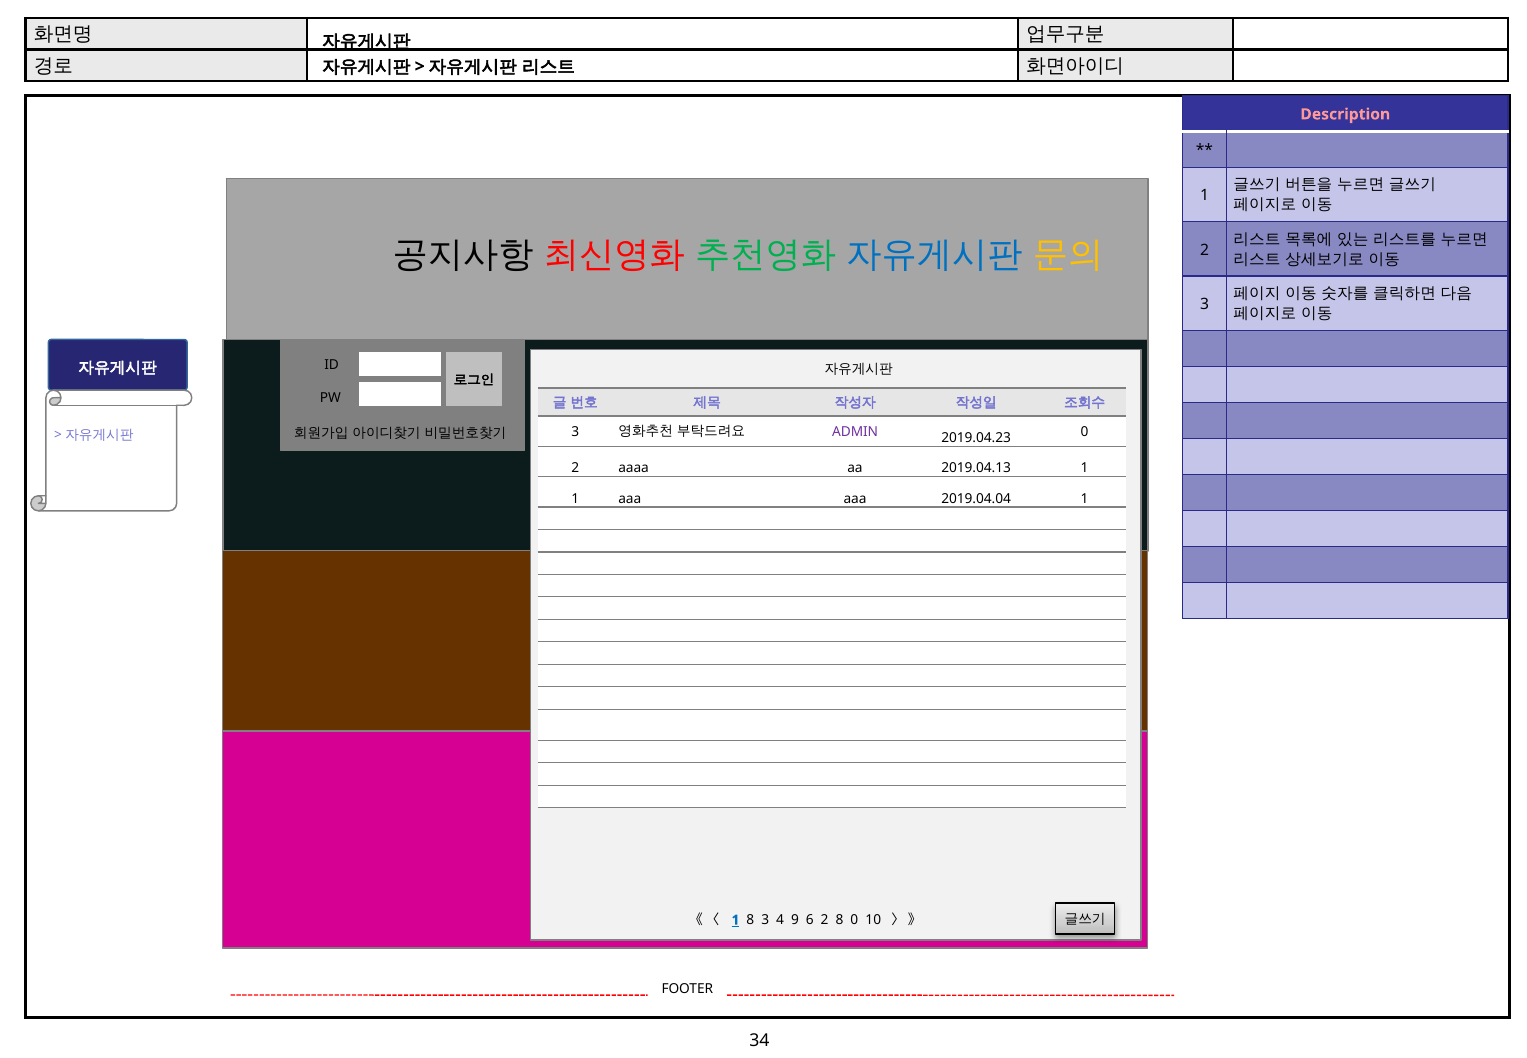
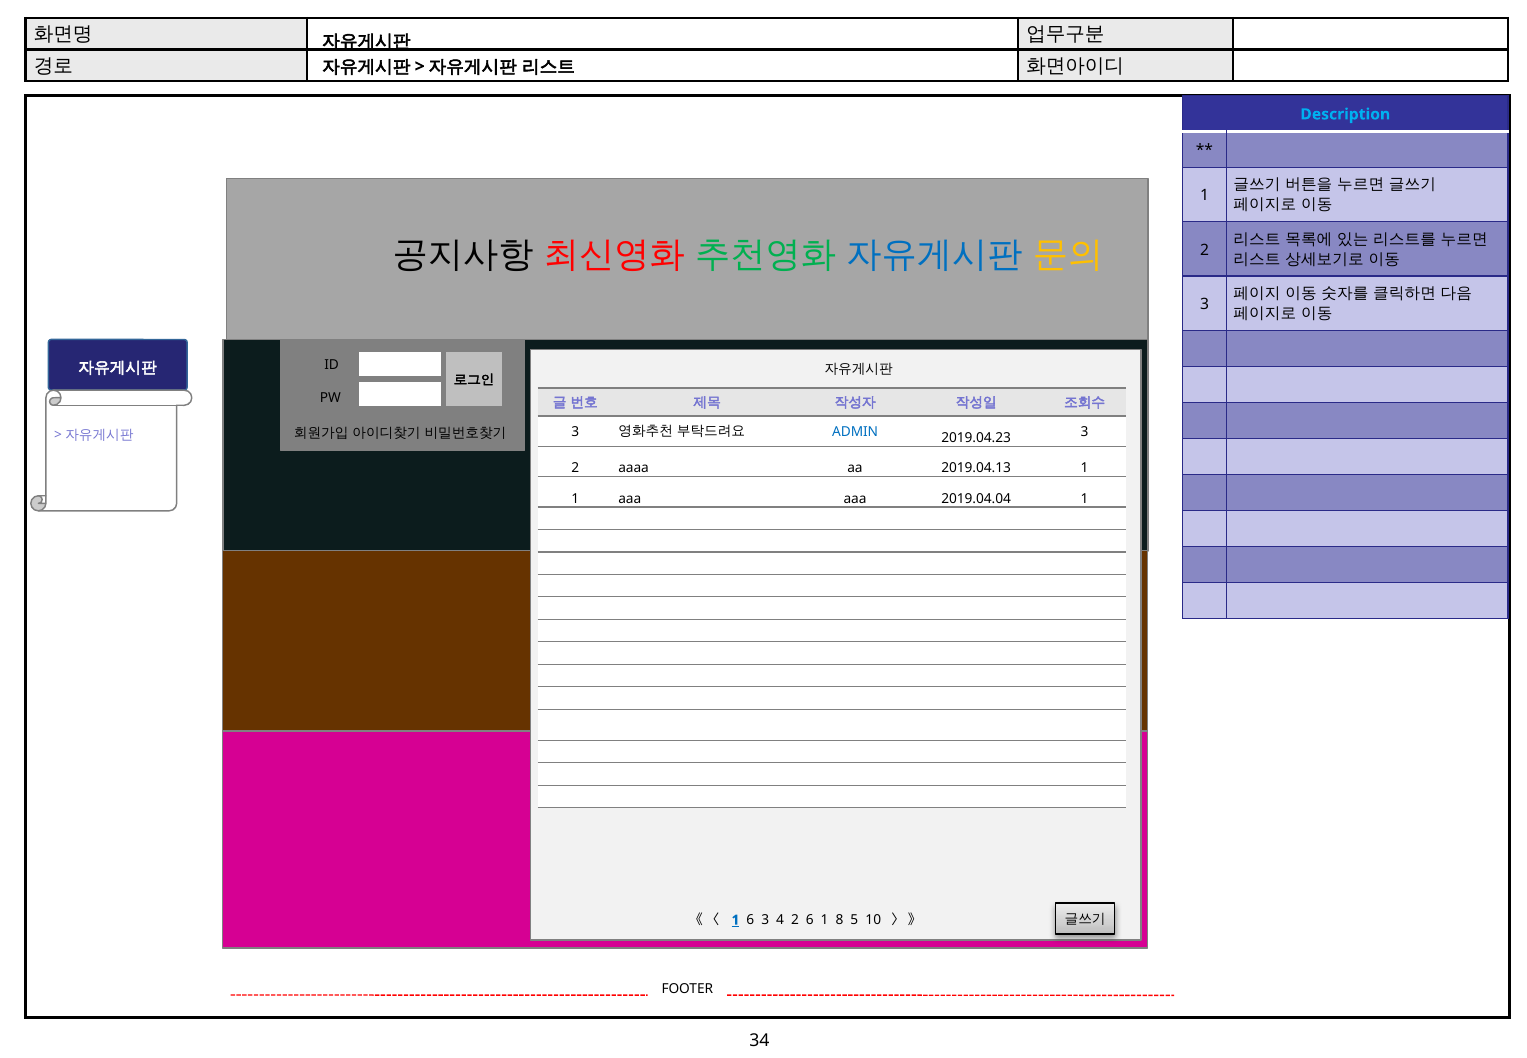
Description colour: pink -> light blue
ADMIN colour: purple -> blue
0 at (1085, 432): 0 -> 3
1 8: 8 -> 6
4 9: 9 -> 2
6 2: 2 -> 1
8 0: 0 -> 5
